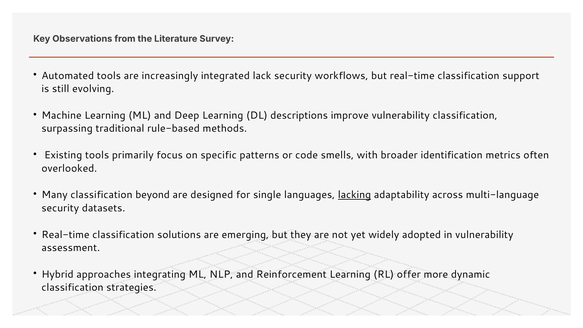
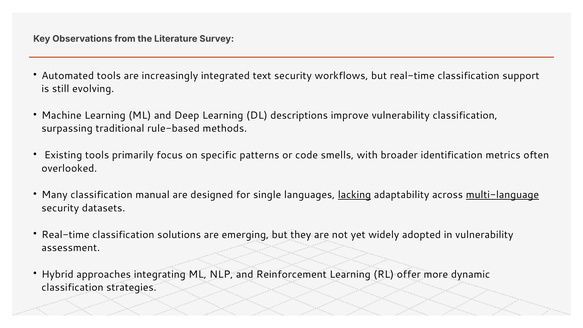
lack: lack -> text
beyond: beyond -> manual
multi-language underline: none -> present
